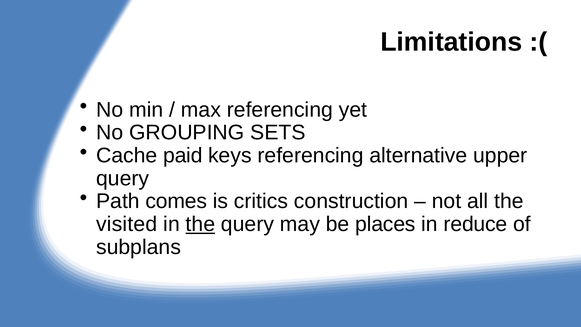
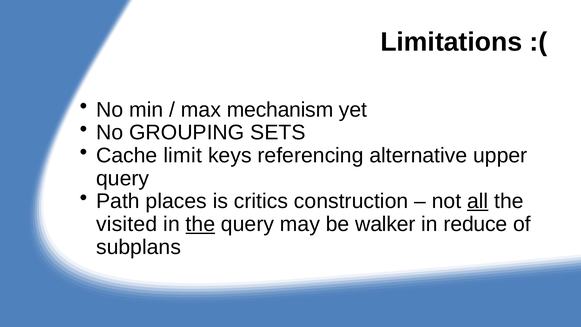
max referencing: referencing -> mechanism
paid: paid -> limit
comes: comes -> places
all underline: none -> present
places: places -> walker
